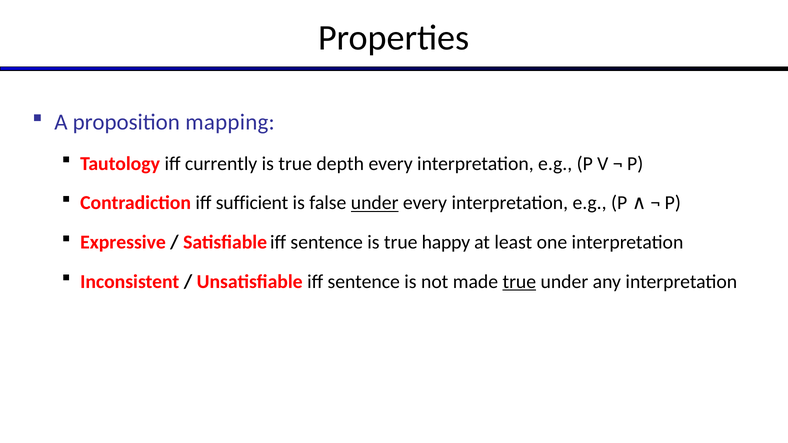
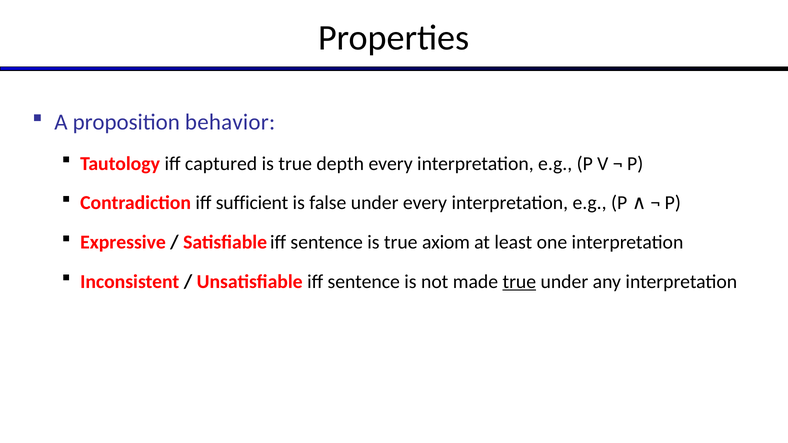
mapping: mapping -> behavior
currently: currently -> captured
under at (375, 203) underline: present -> none
happy: happy -> axiom
